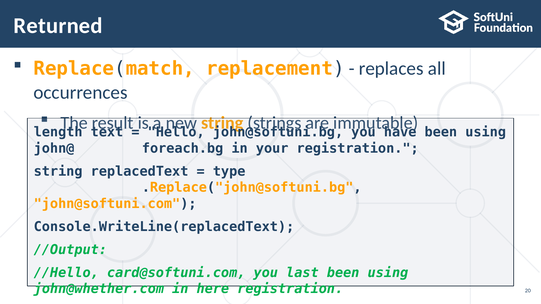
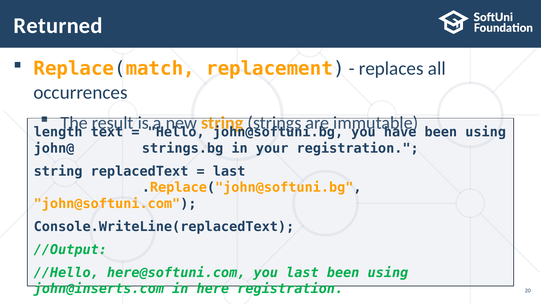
foreach.bg: foreach.bg -> strings.bg
type at (229, 171): type -> last
card@softuni.com: card@softuni.com -> here@softuni.com
john@whether.com: john@whether.com -> john@inserts.com
